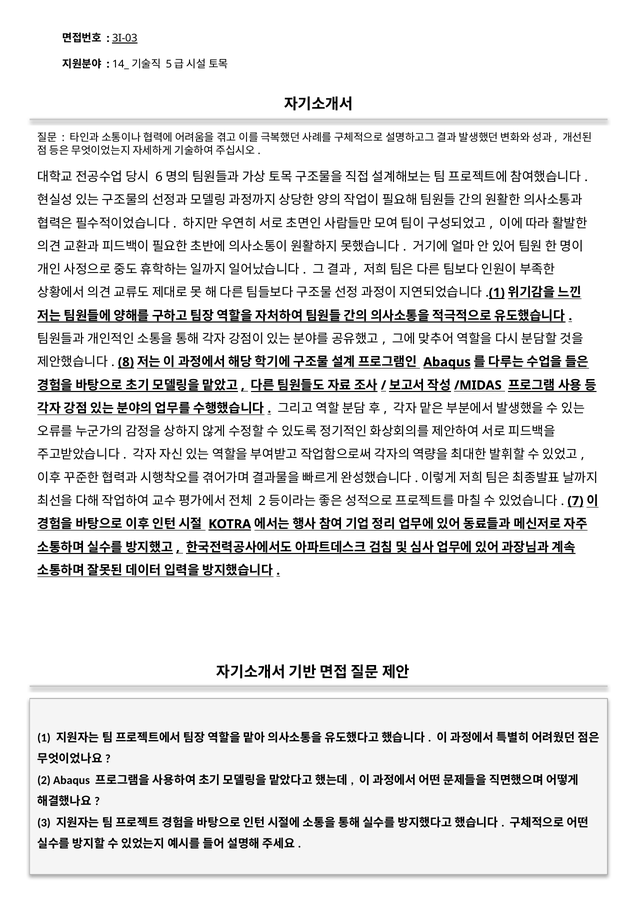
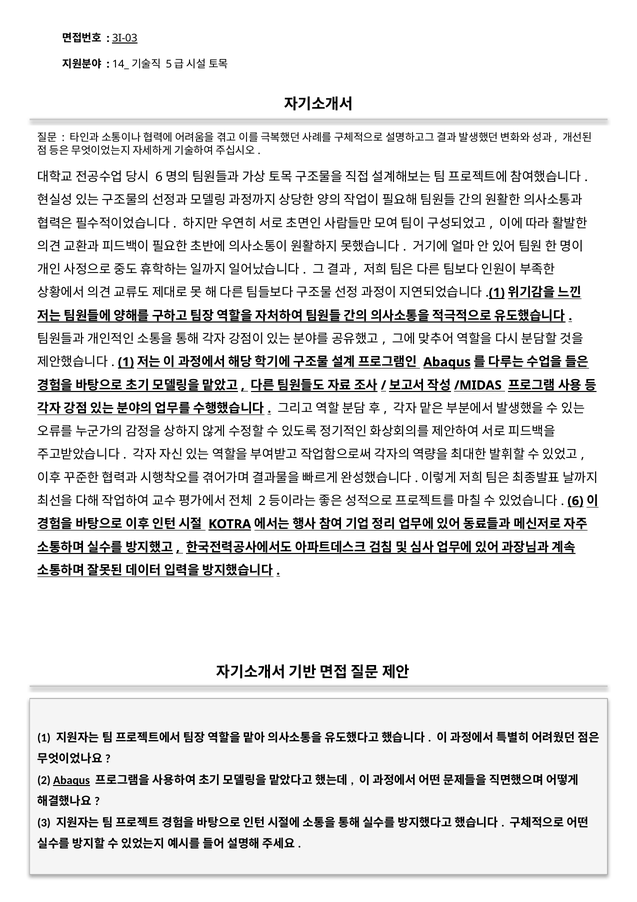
8 at (126, 362): 8 -> 1
7: 7 -> 6
Abaqus at (72, 779) underline: none -> present
